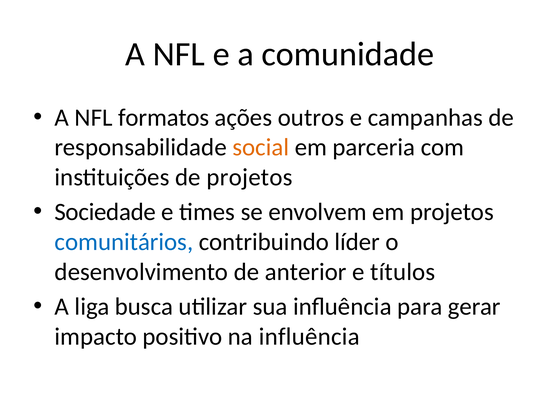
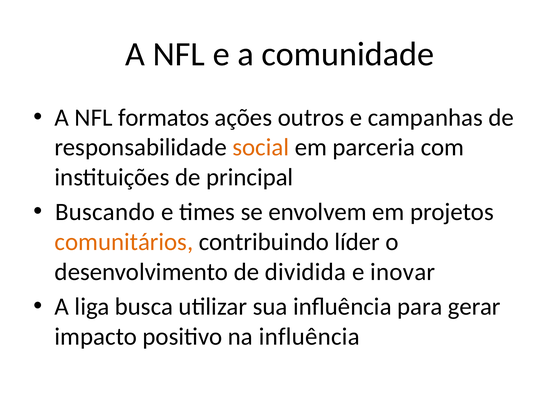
de projetos: projetos -> principal
Sociedade: Sociedade -> Buscando
comunitários colour: blue -> orange
anterior: anterior -> dividida
títulos: títulos -> inovar
